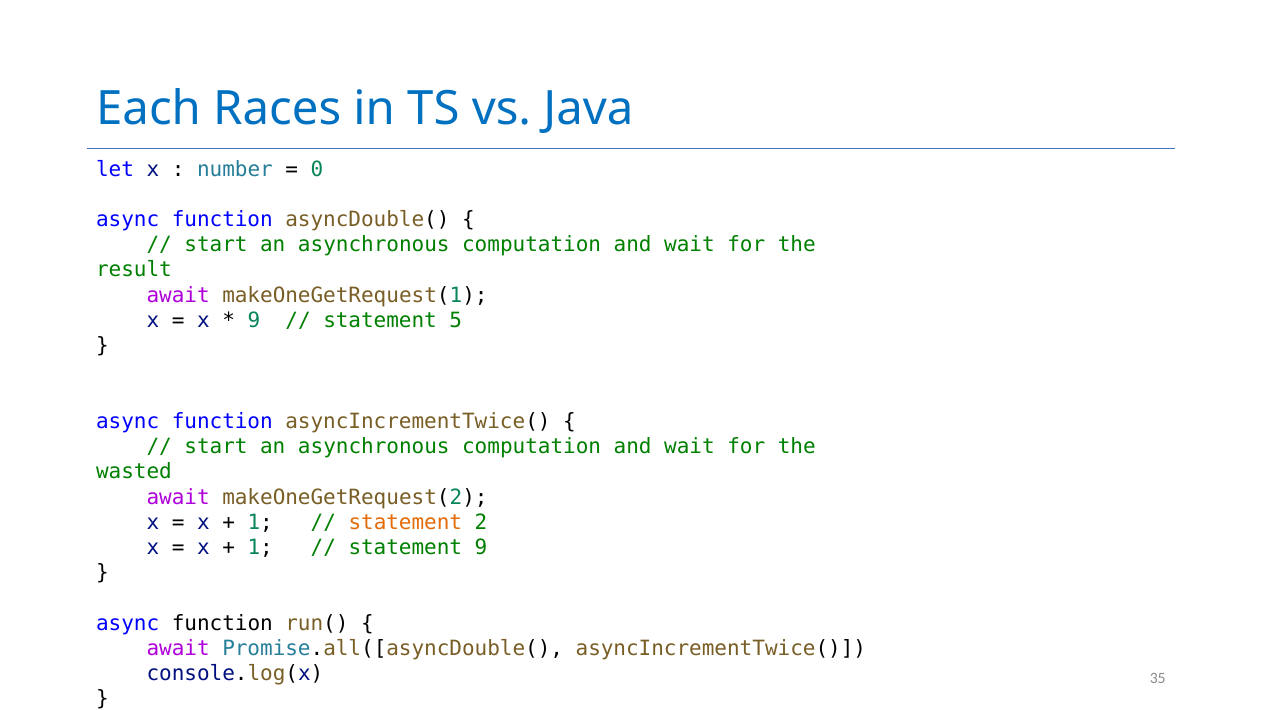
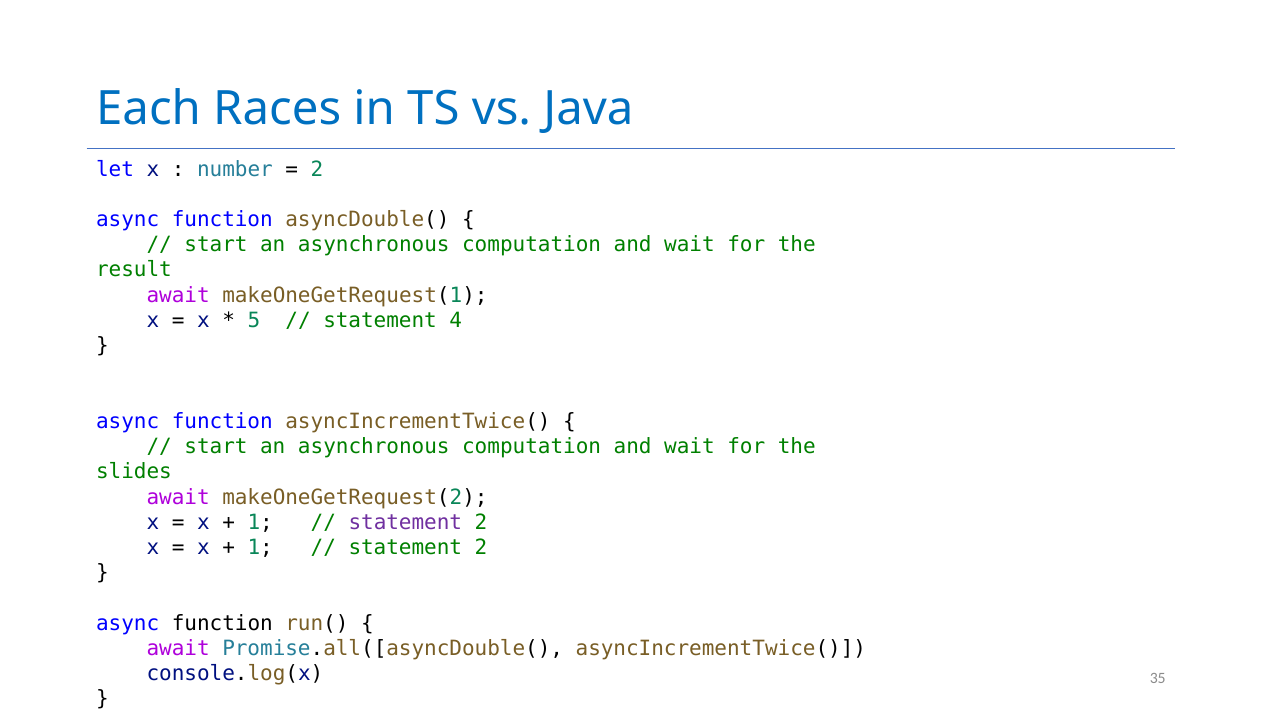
0 at (317, 169): 0 -> 2
9 at (254, 320): 9 -> 5
5: 5 -> 4
wasted: wasted -> slides
statement at (405, 522) colour: orange -> purple
9 at (481, 548): 9 -> 2
